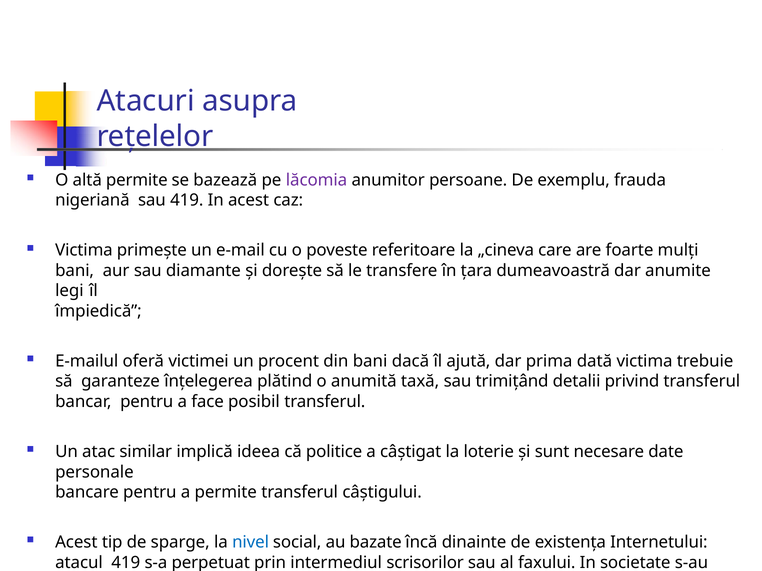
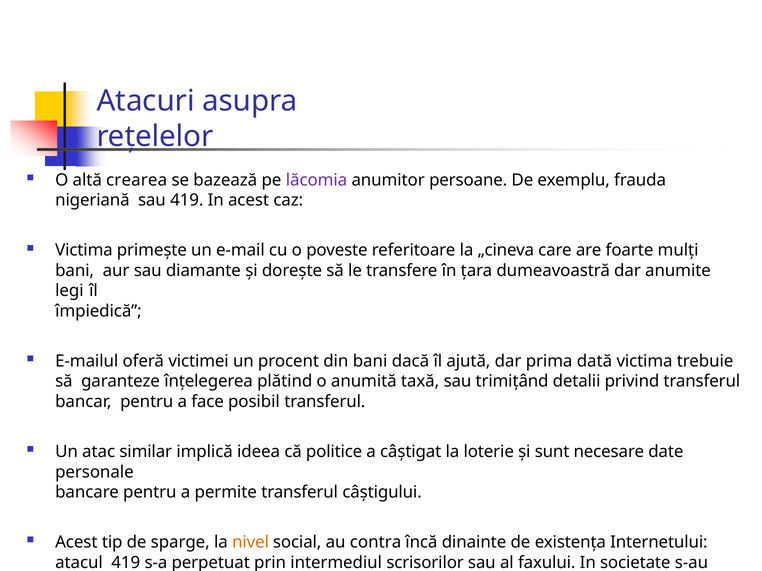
altă permite: permite -> crearea
nivel colour: blue -> orange
bazate: bazate -> contra
